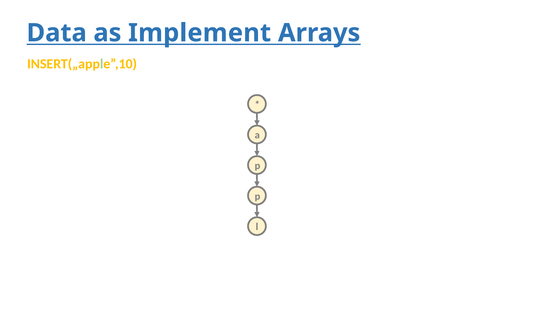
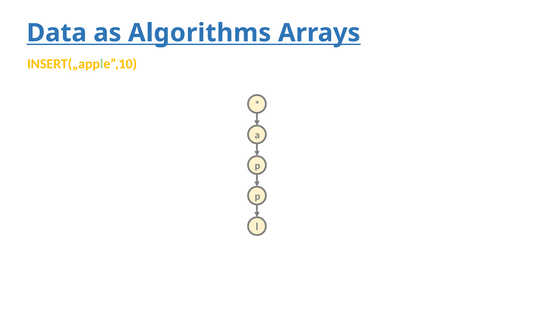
Implement: Implement -> Algorithms
